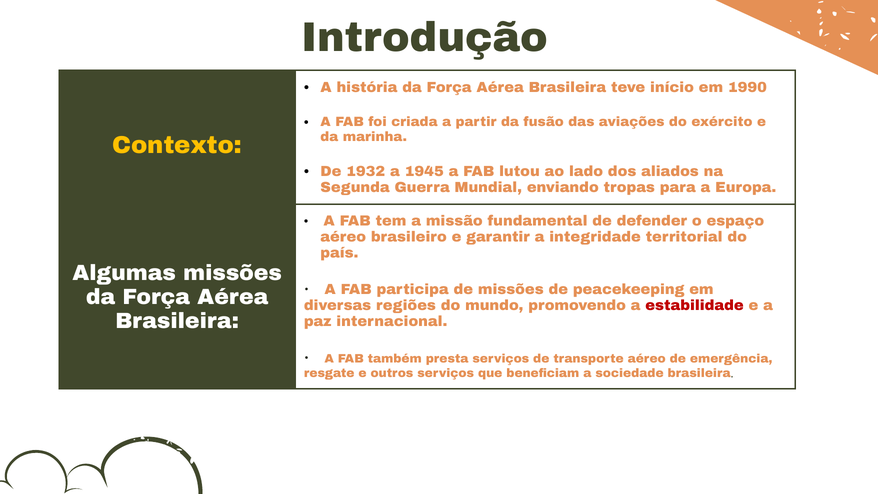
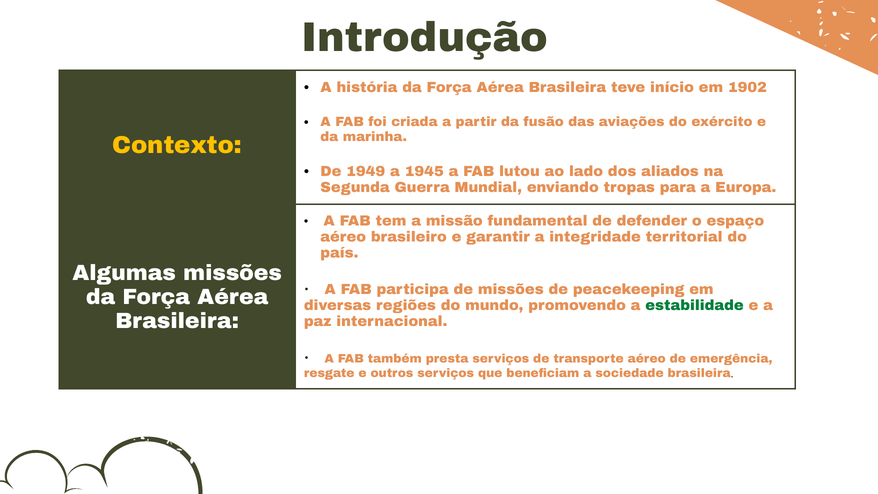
1990: 1990 -> 1902
1932: 1932 -> 1949
estabilidade colour: red -> green
